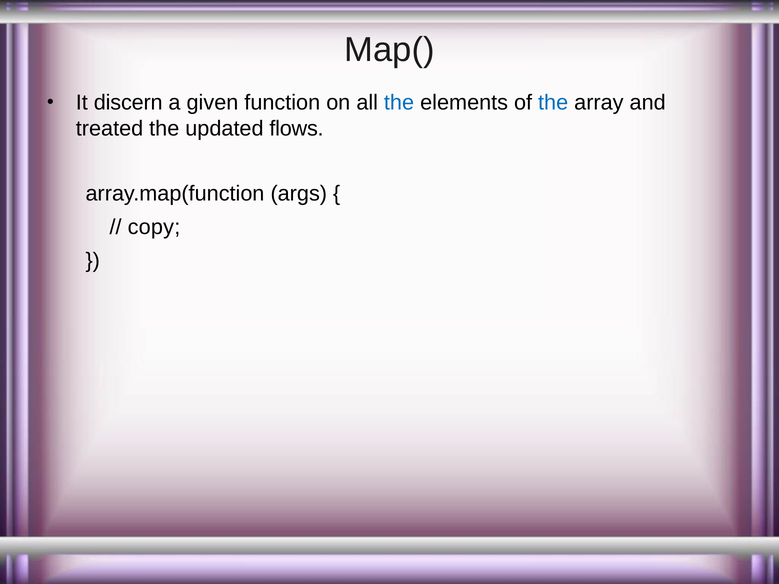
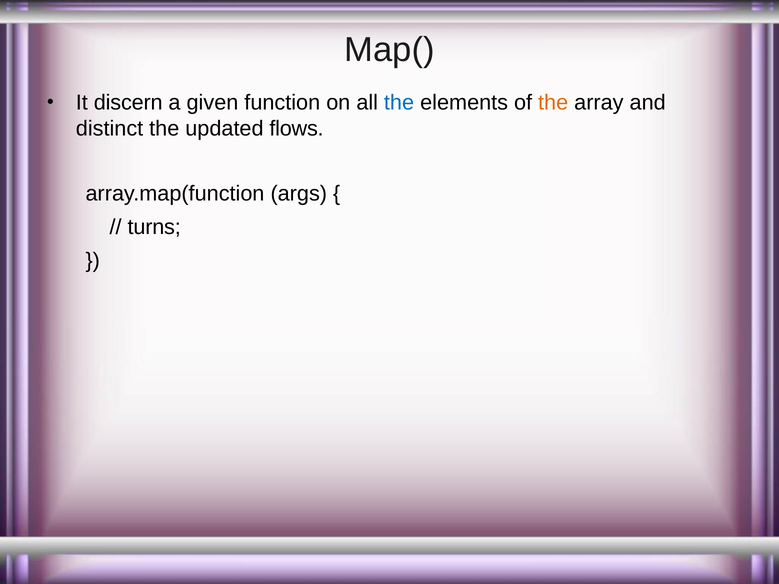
the at (553, 103) colour: blue -> orange
treated: treated -> distinct
copy: copy -> turns
